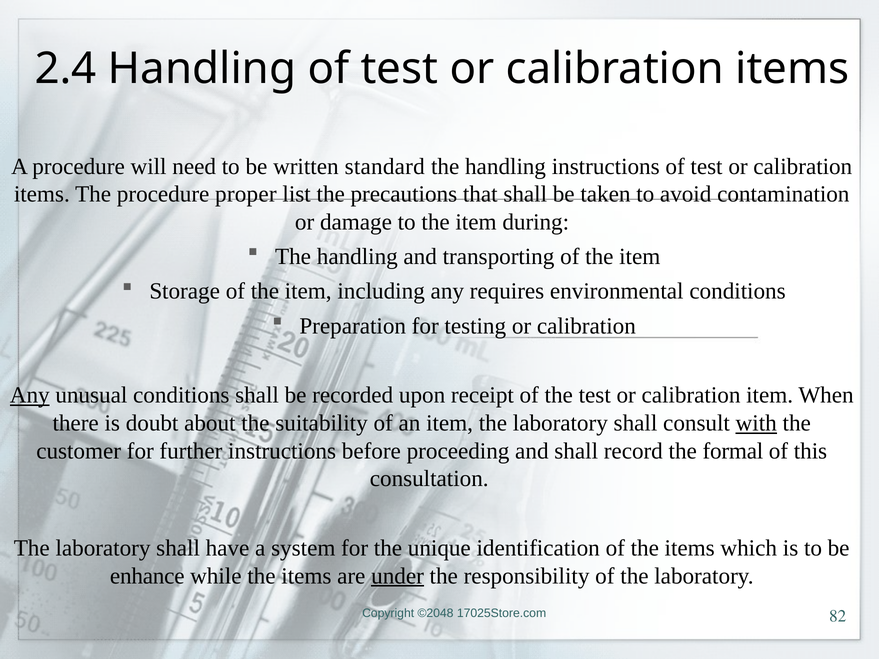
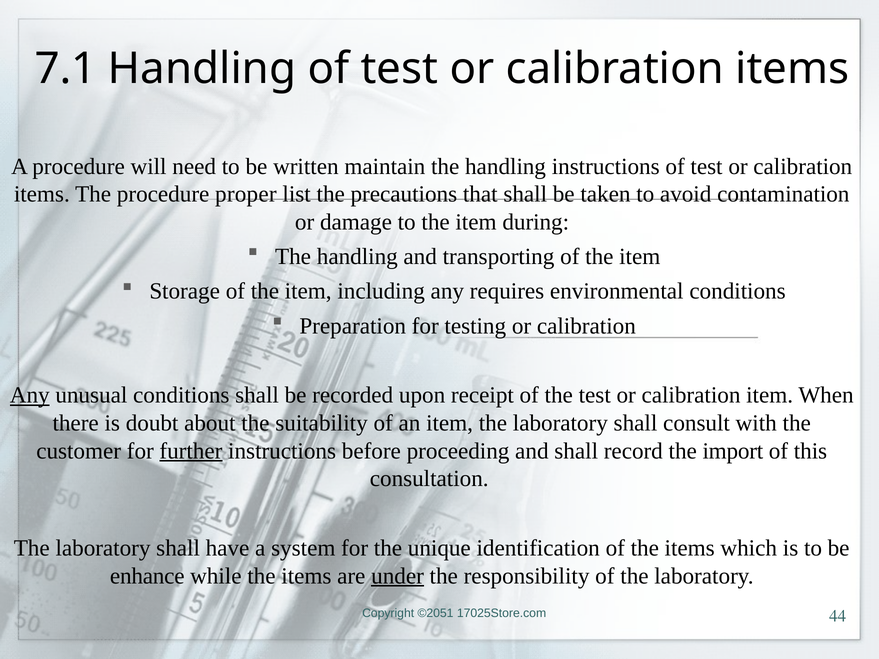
2.4: 2.4 -> 7.1
standard: standard -> maintain
with underline: present -> none
further underline: none -> present
formal: formal -> import
©2048: ©2048 -> ©2051
82: 82 -> 44
